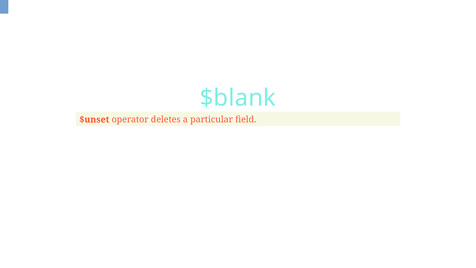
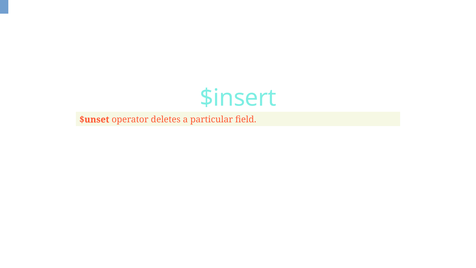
$blank: $blank -> $insert
